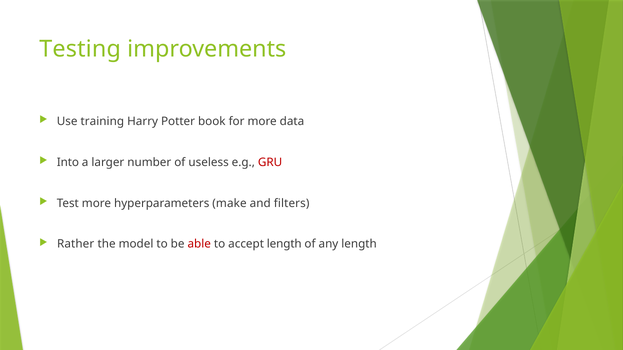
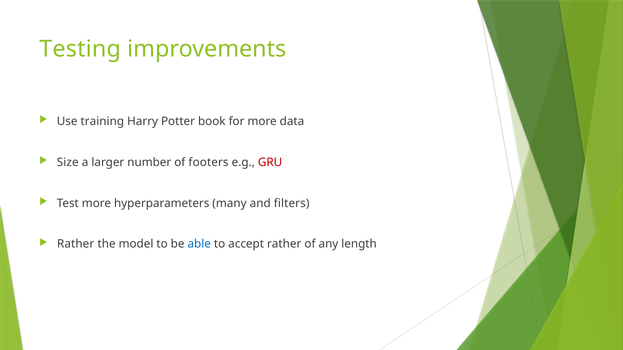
Into: Into -> Size
useless: useless -> footers
make: make -> many
able colour: red -> blue
accept length: length -> rather
